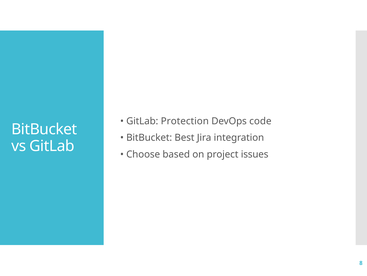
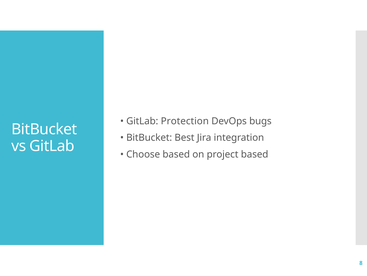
code: code -> bugs
project issues: issues -> based
